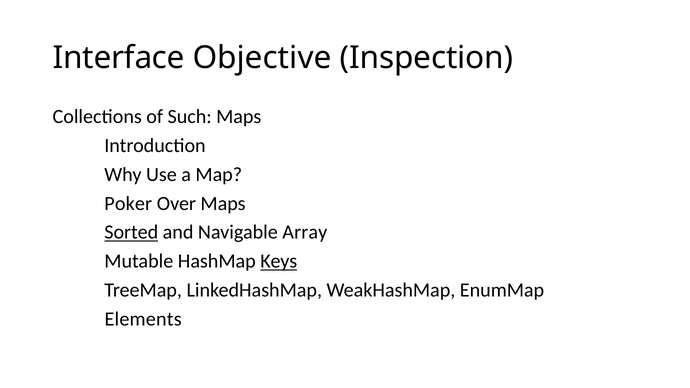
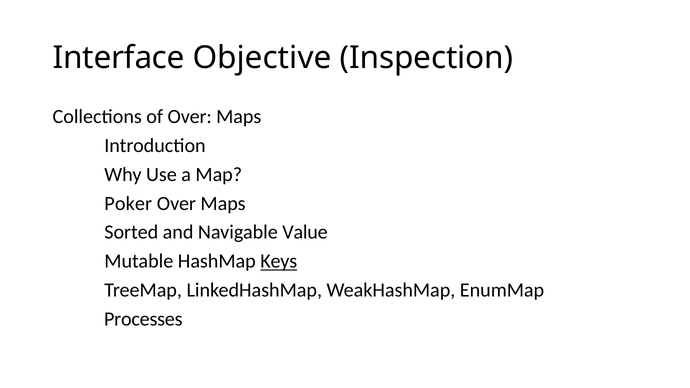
of Such: Such -> Over
Sorted underline: present -> none
Array: Array -> Value
Elements: Elements -> Processes
